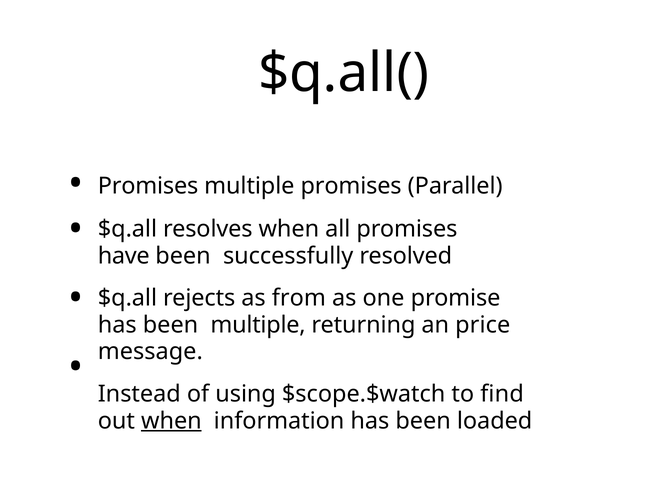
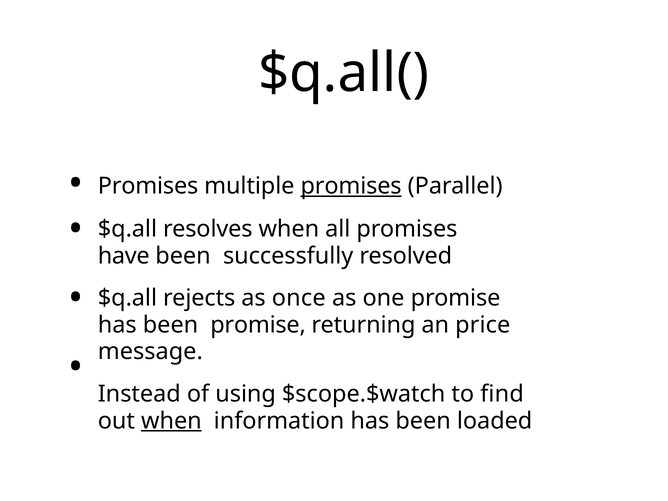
promises at (351, 186) underline: none -> present
from: from -> once
been multiple: multiple -> promise
